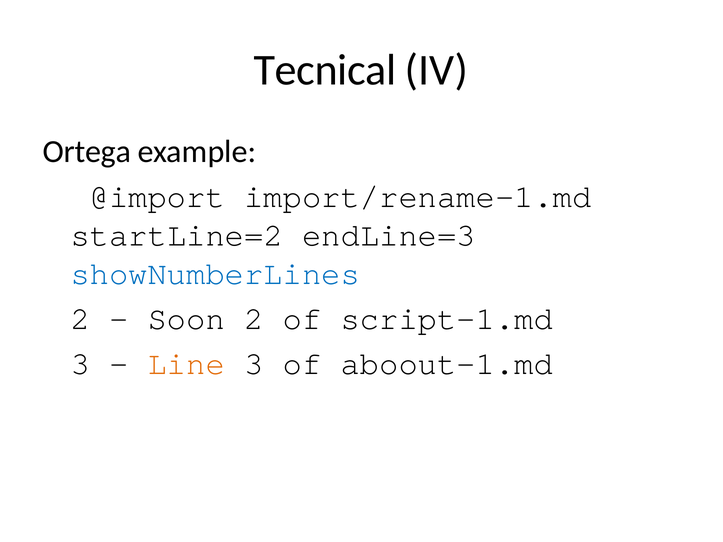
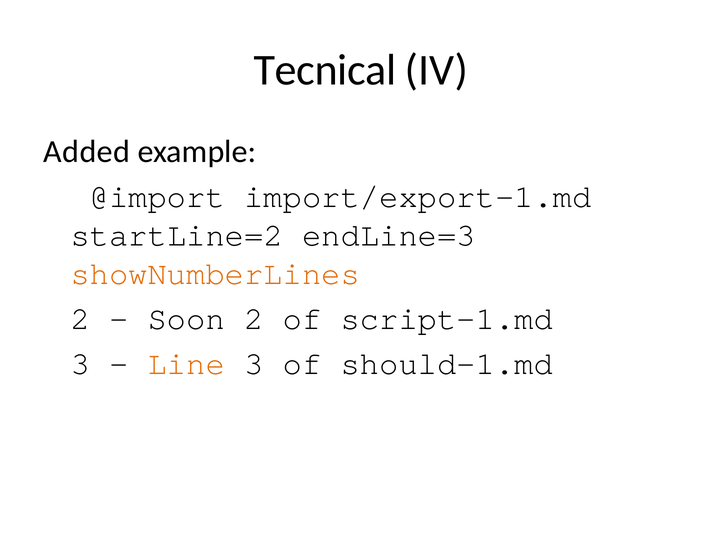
Ortega: Ortega -> Added
import/rename-1.md: import/rename-1.md -> import/export-1.md
showNumberLines colour: blue -> orange
aboout-1.md: aboout-1.md -> should-1.md
